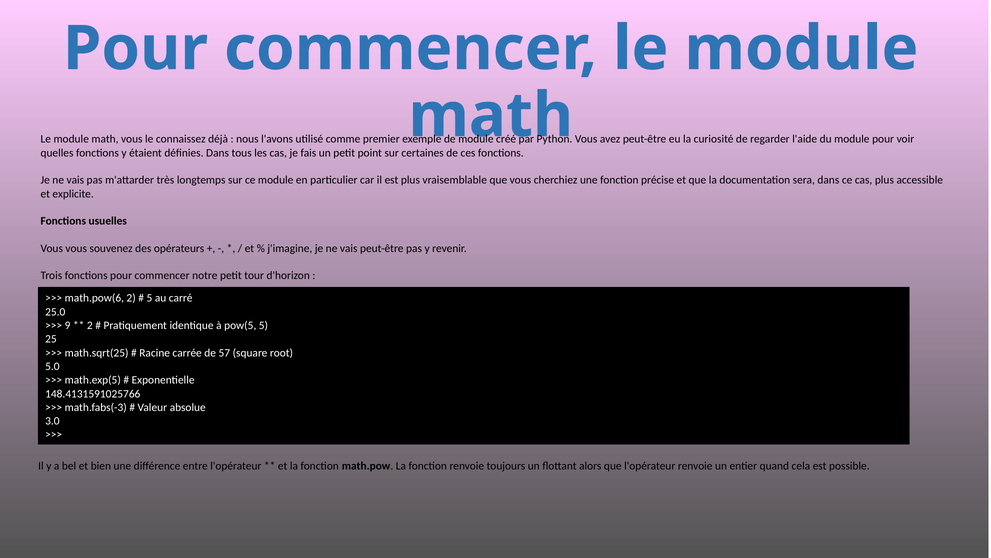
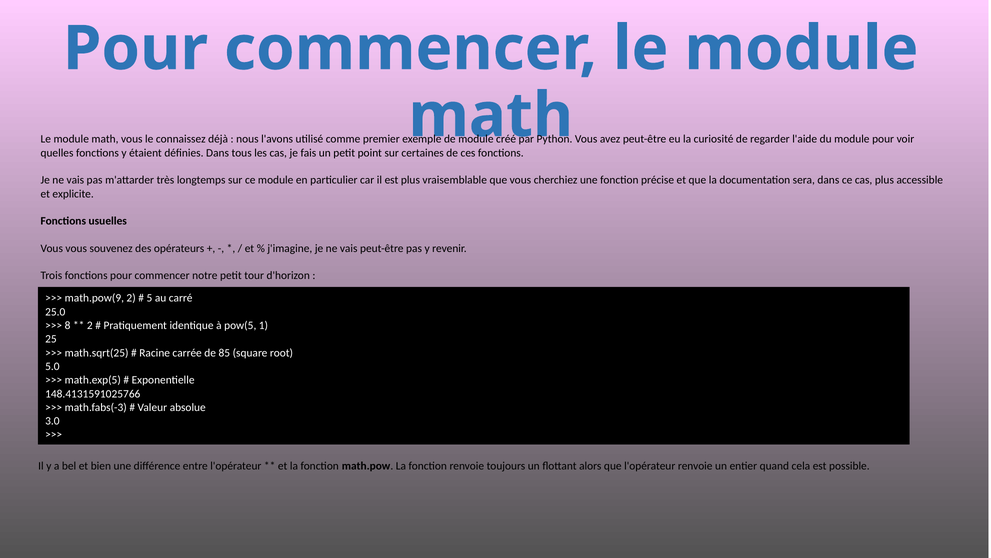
math.pow(6: math.pow(6 -> math.pow(9
9: 9 -> 8
pow(5 5: 5 -> 1
57: 57 -> 85
